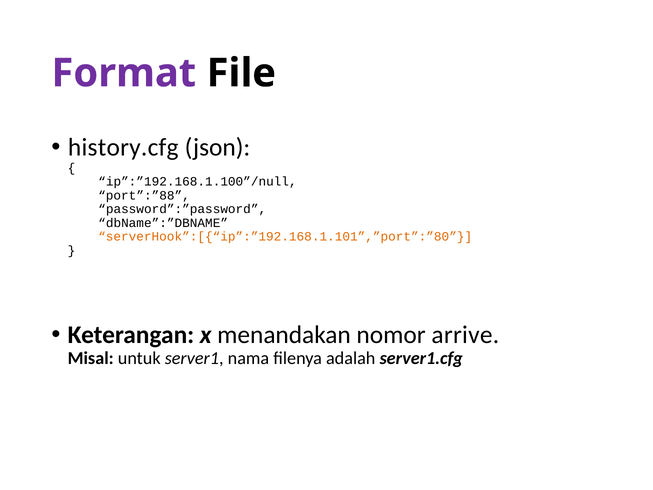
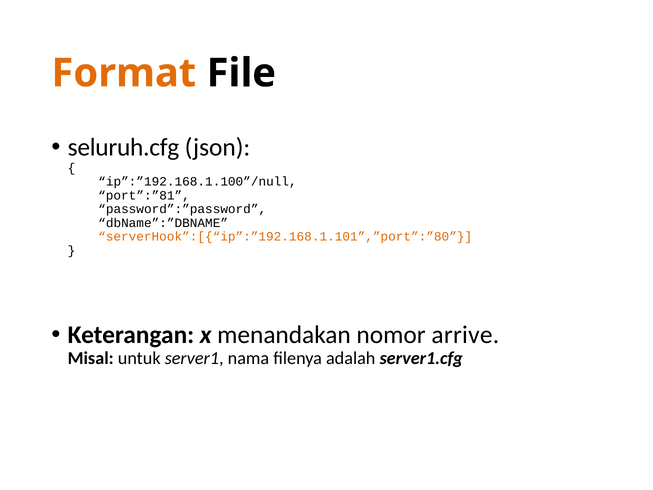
Format colour: purple -> orange
history.cfg: history.cfg -> seluruh.cfg
port”:”88: port”:”88 -> port”:”81
